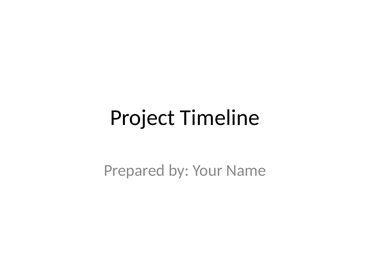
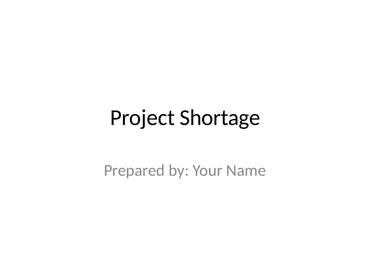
Timeline: Timeline -> Shortage
